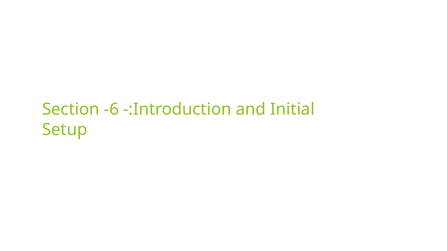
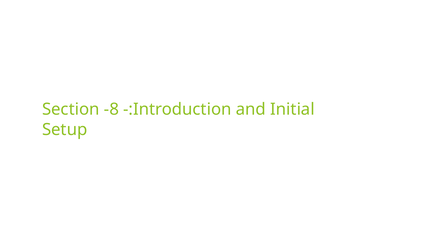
-6: -6 -> -8
